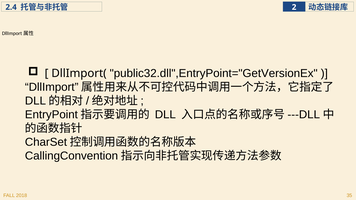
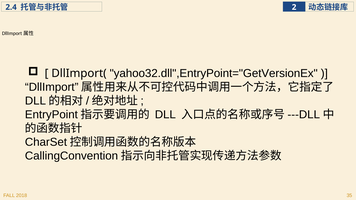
public32.dll",EntryPoint="GetVersionEx: public32.dll",EntryPoint="GetVersionEx -> yahoo32.dll",EntryPoint="GetVersionEx
